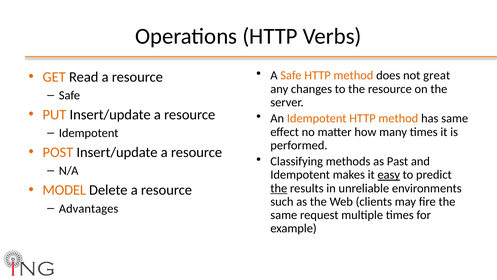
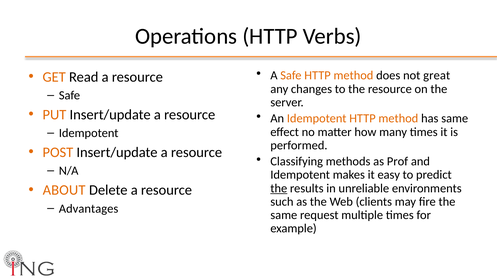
Past: Past -> Prof
easy underline: present -> none
MODEL: MODEL -> ABOUT
